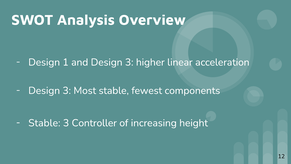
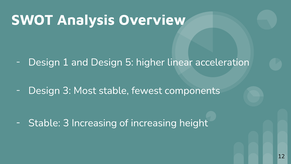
and Design 3: 3 -> 5
3 Controller: Controller -> Increasing
